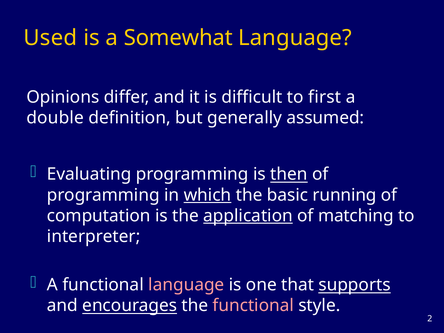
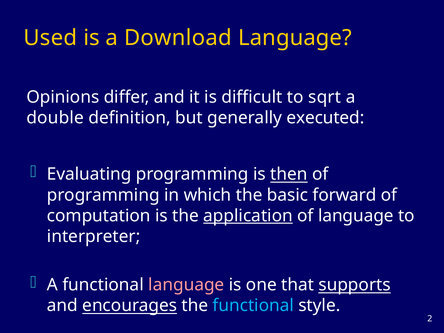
Somewhat: Somewhat -> Download
first: first -> sqrt
assumed: assumed -> executed
which underline: present -> none
running: running -> forward
of matching: matching -> language
functional at (253, 306) colour: pink -> light blue
